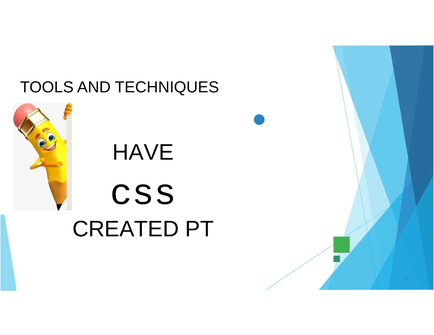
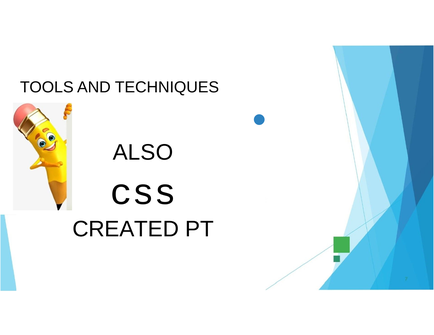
HAVE: HAVE -> ALSO
